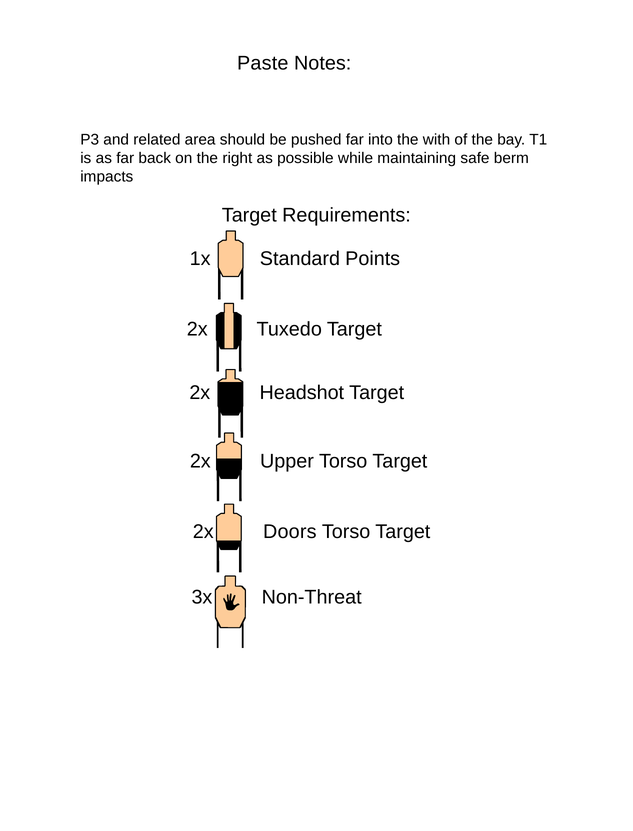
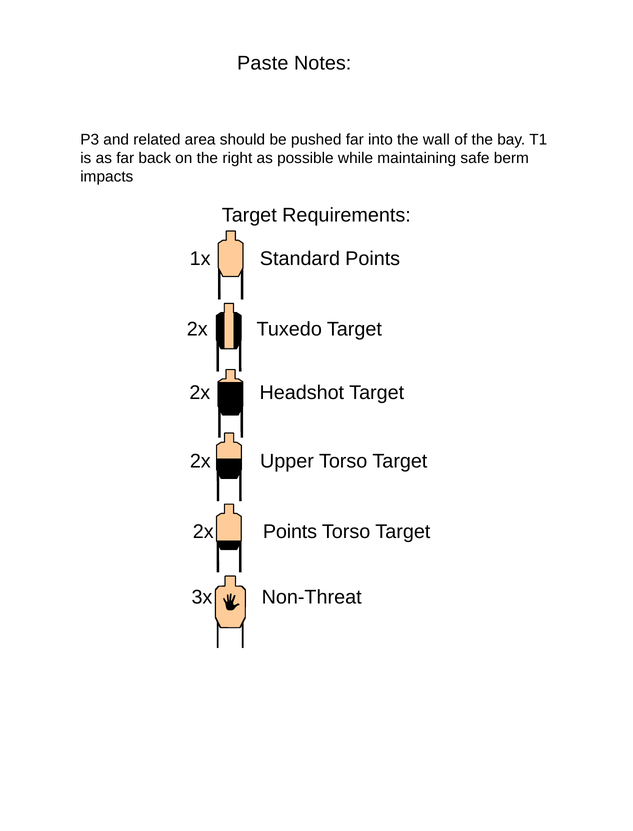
with: with -> wall
2x Doors: Doors -> Points
